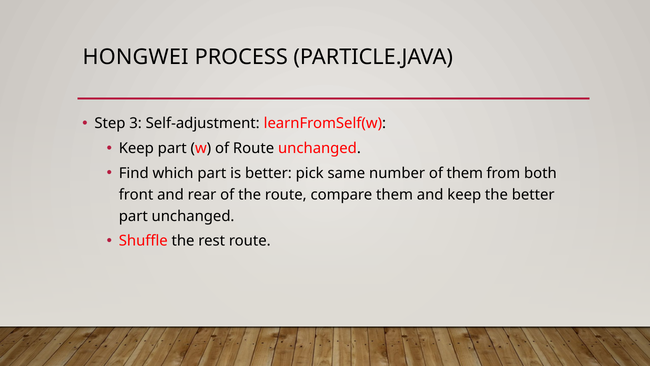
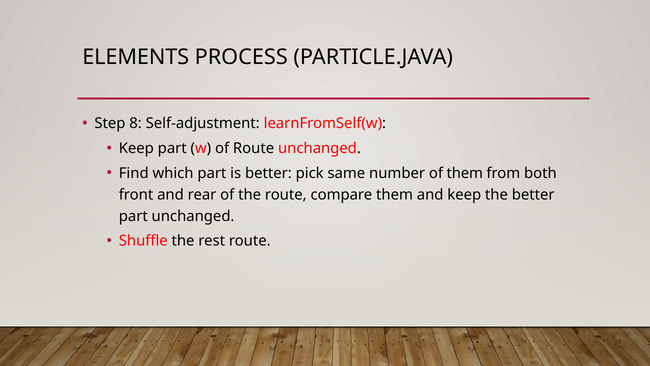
HONGWEI: HONGWEI -> ELEMENTS
3: 3 -> 8
